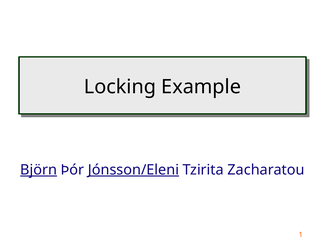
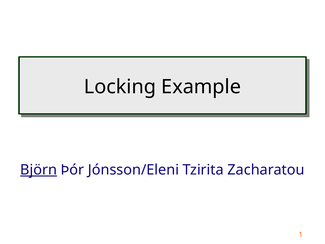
Jónsson/Eleni underline: present -> none
